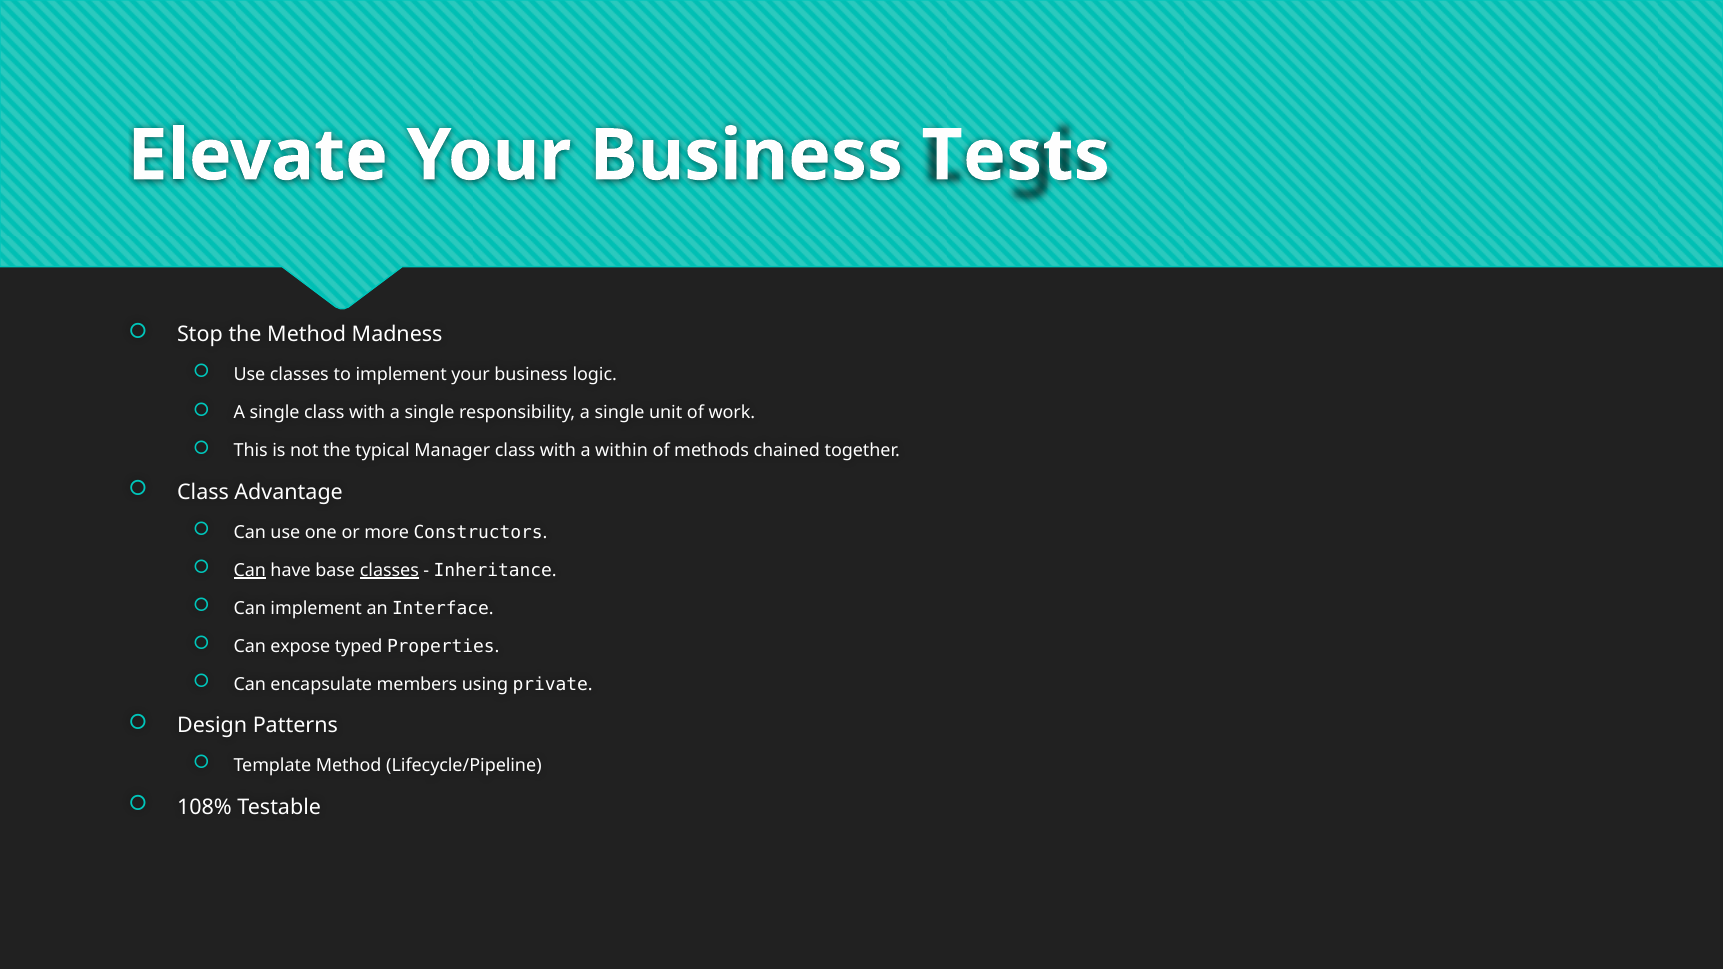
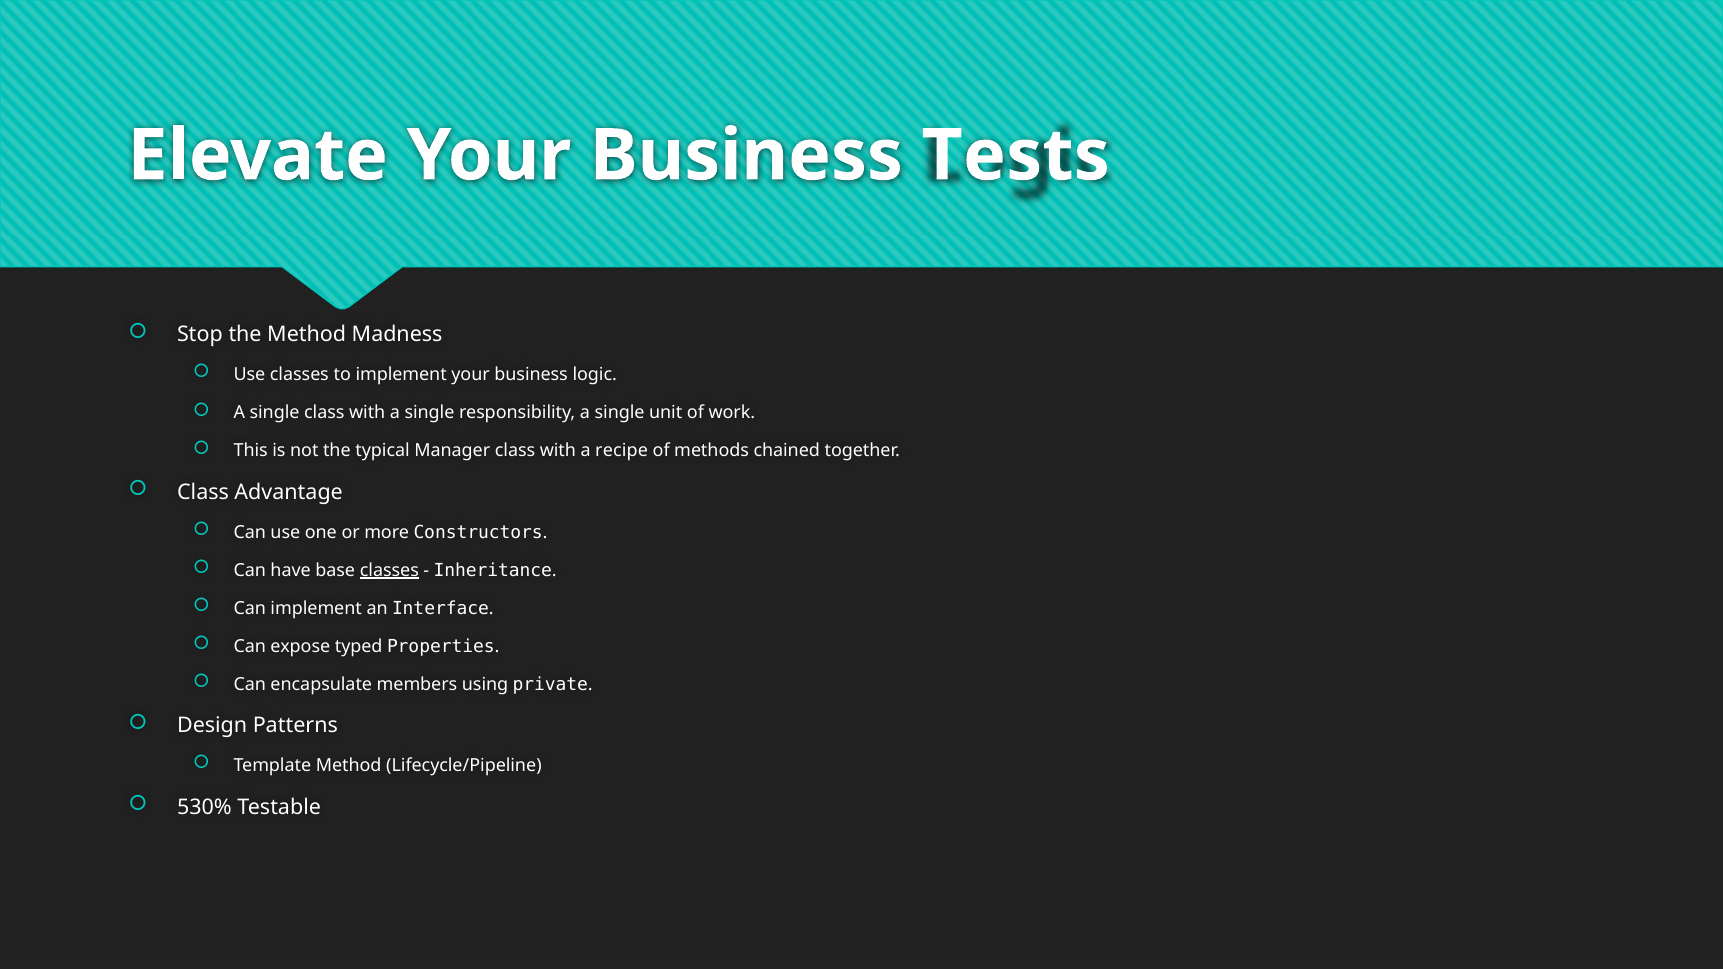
within: within -> recipe
Can at (250, 570) underline: present -> none
108%: 108% -> 530%
